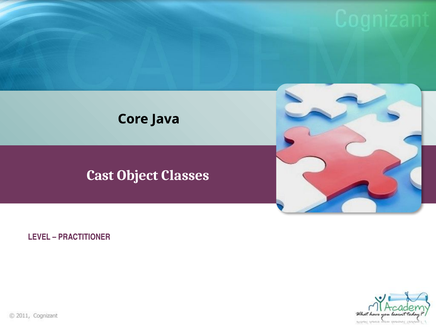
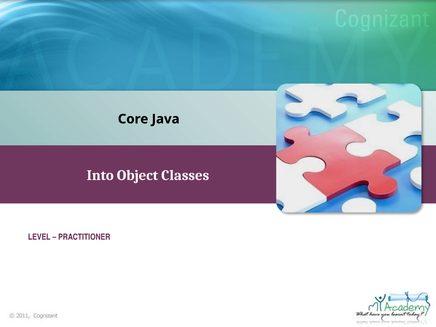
Cast: Cast -> Into
